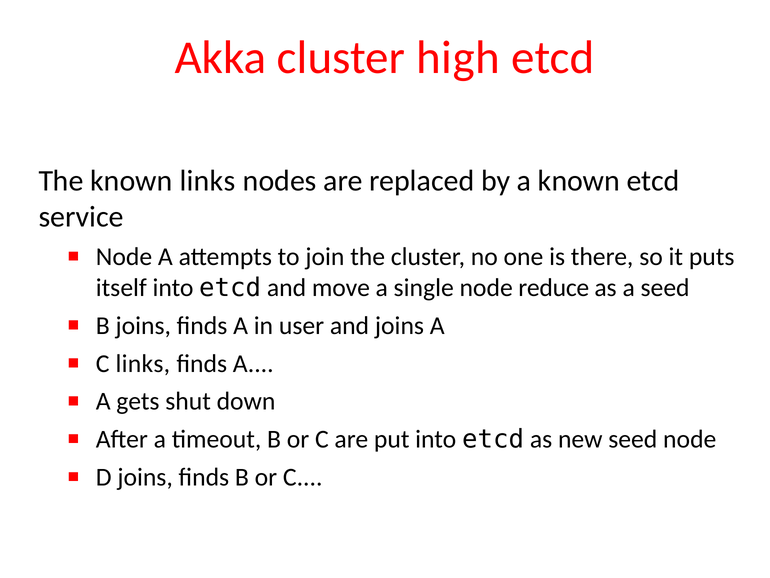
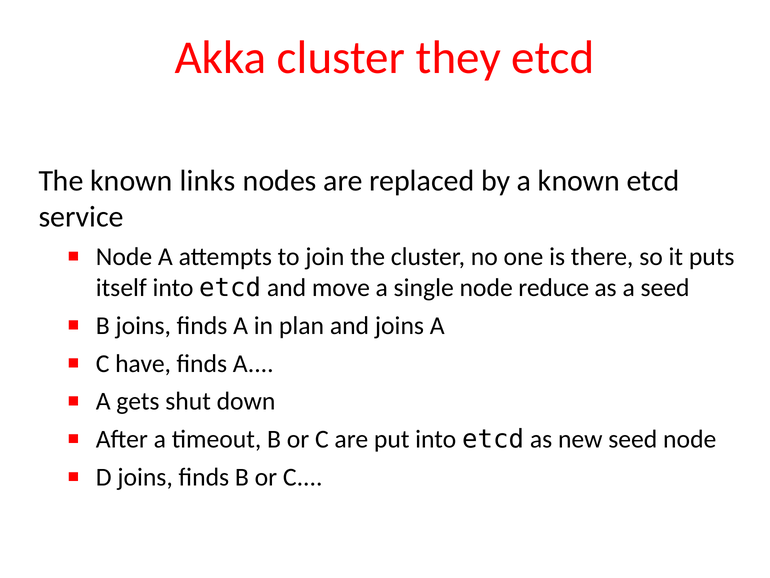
high: high -> they
user: user -> plan
C links: links -> have
